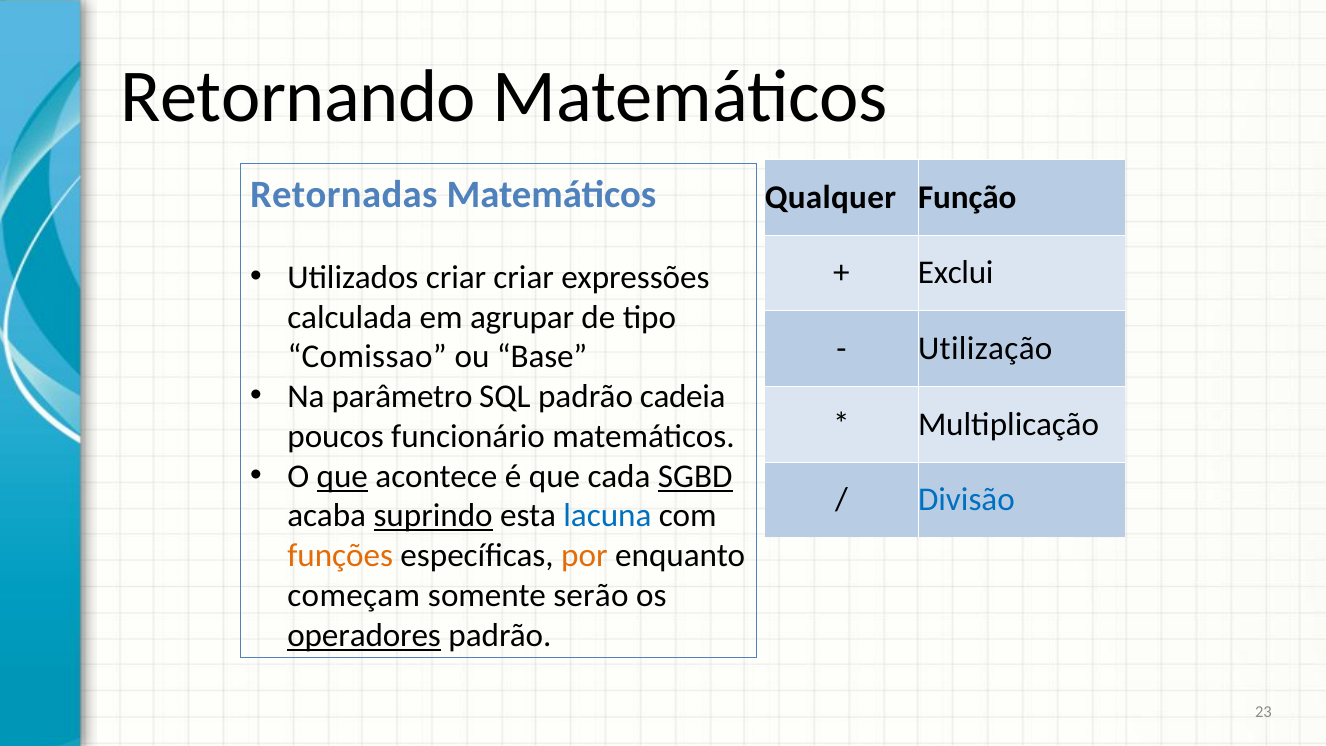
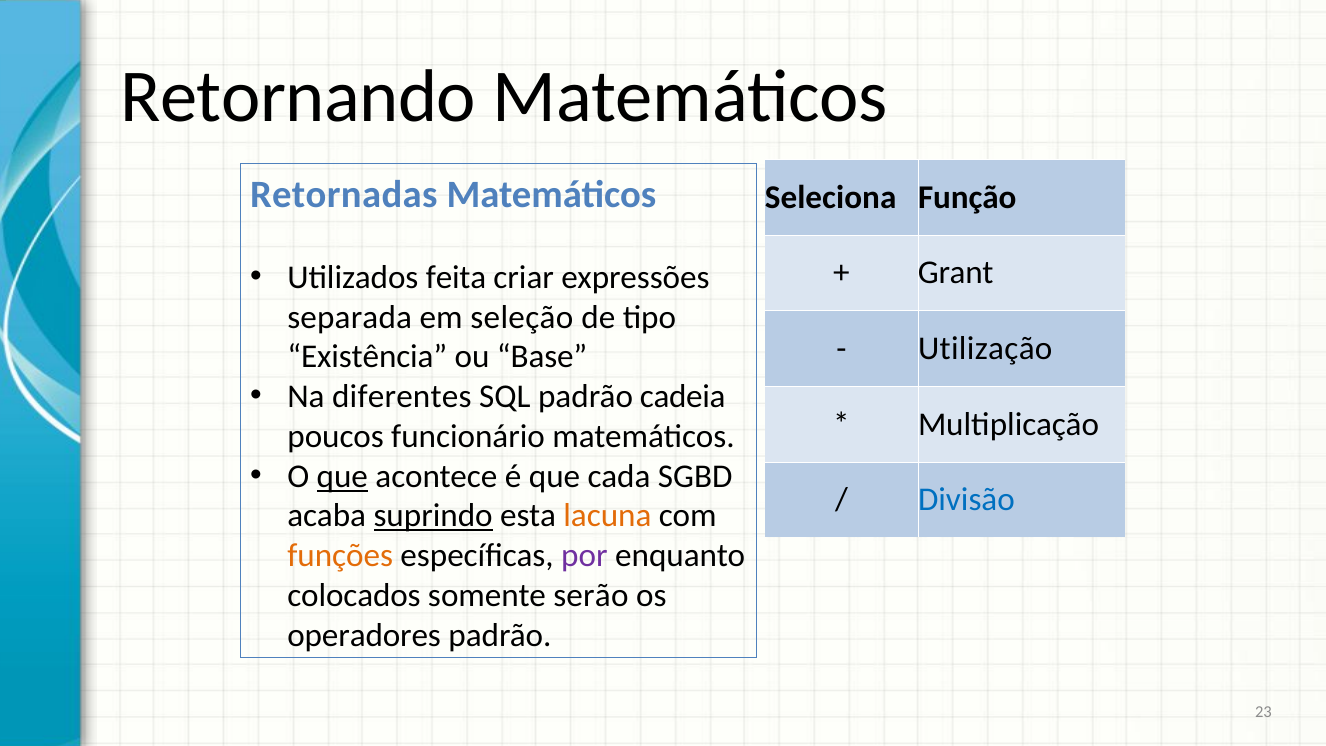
Qualquer: Qualquer -> Seleciona
Exclui: Exclui -> Grant
Utilizados criar: criar -> feita
calculada: calculada -> separada
agrupar: agrupar -> seleção
Comissao: Comissao -> Existência
parâmetro: parâmetro -> diferentes
SGBD underline: present -> none
lacuna colour: blue -> orange
por colour: orange -> purple
começam: começam -> colocados
operadores underline: present -> none
